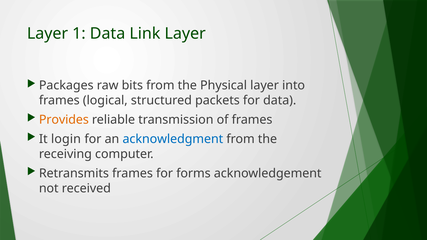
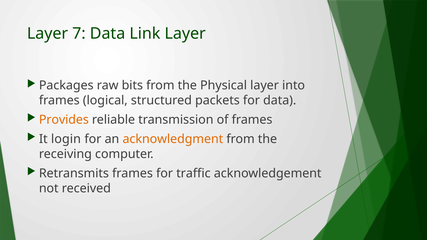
1: 1 -> 7
acknowledgment colour: blue -> orange
forms: forms -> traffic
